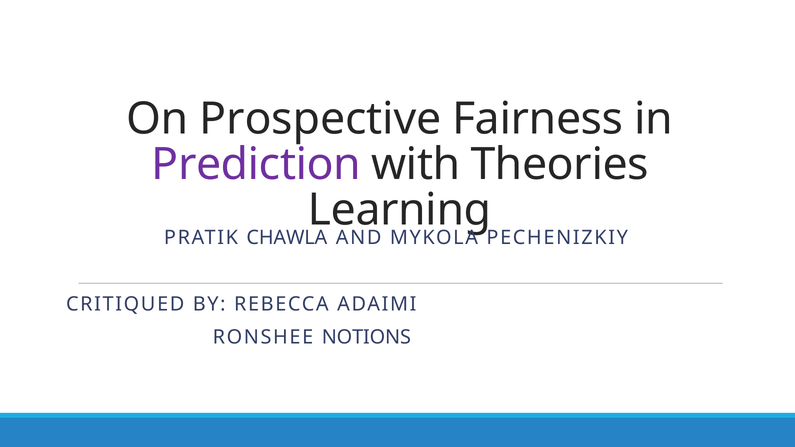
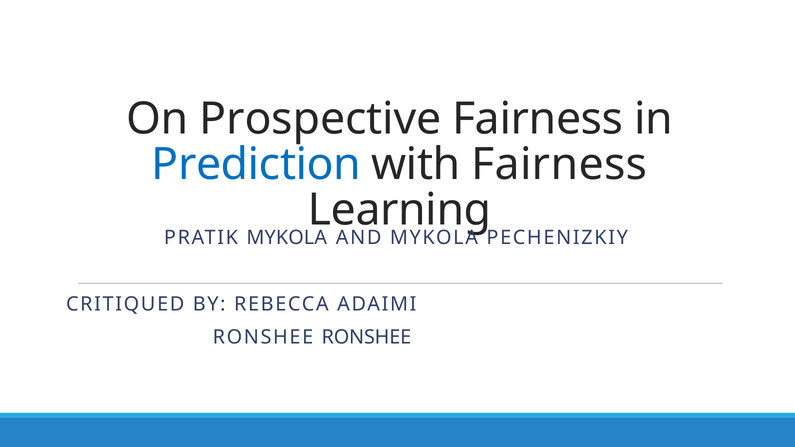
Prediction colour: purple -> blue
with Theories: Theories -> Fairness
PRATIK CHAWLA: CHAWLA -> MYKOLA
RONSHEE NOTIONS: NOTIONS -> RONSHEE
